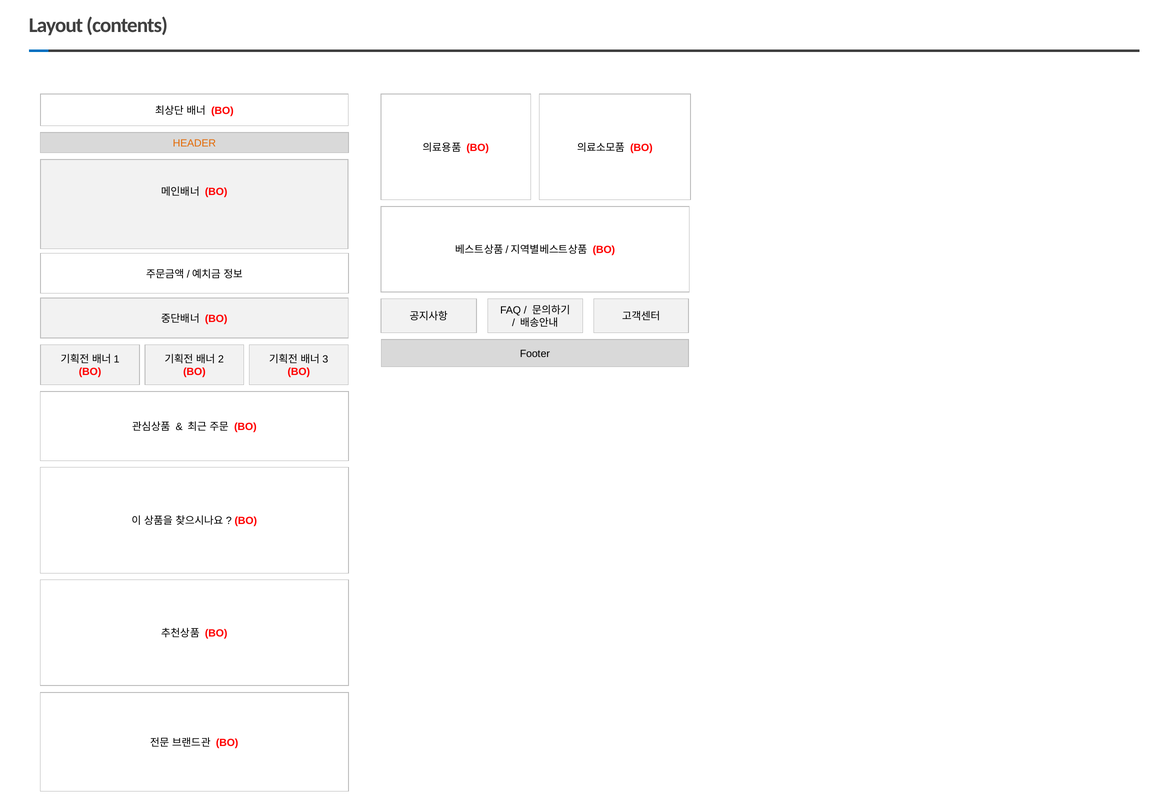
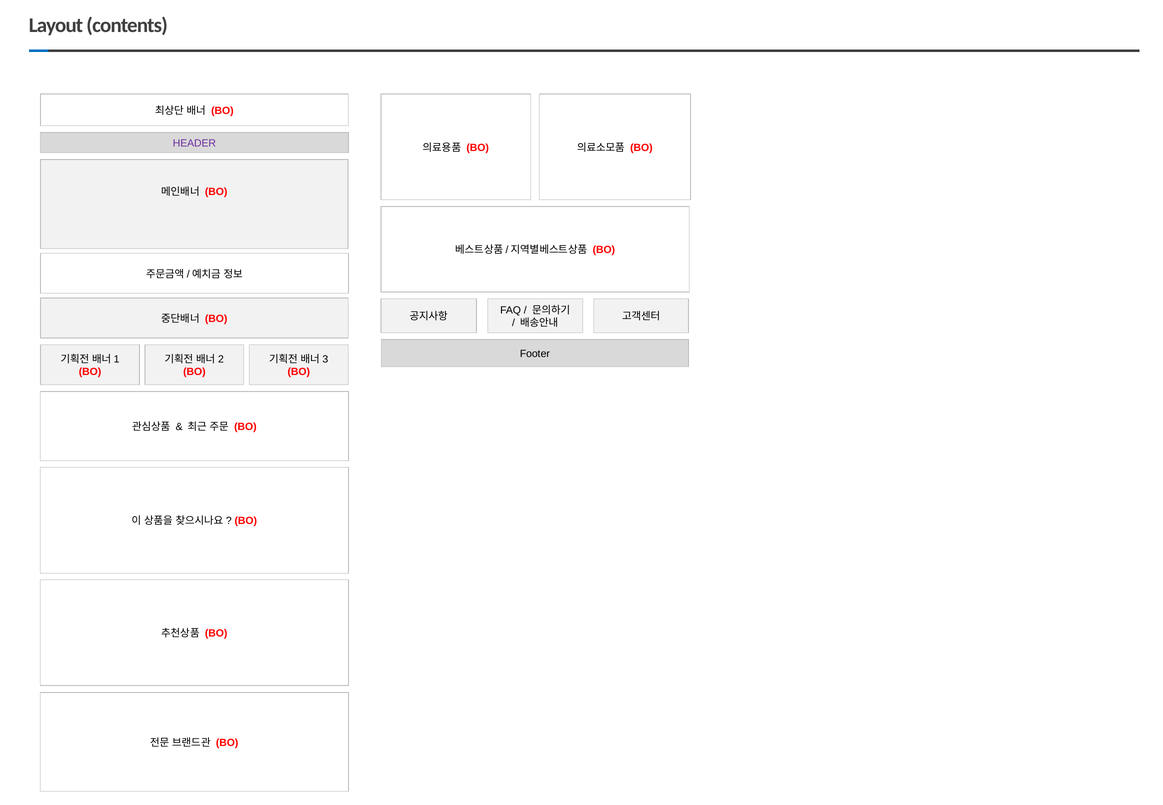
HEADER colour: orange -> purple
